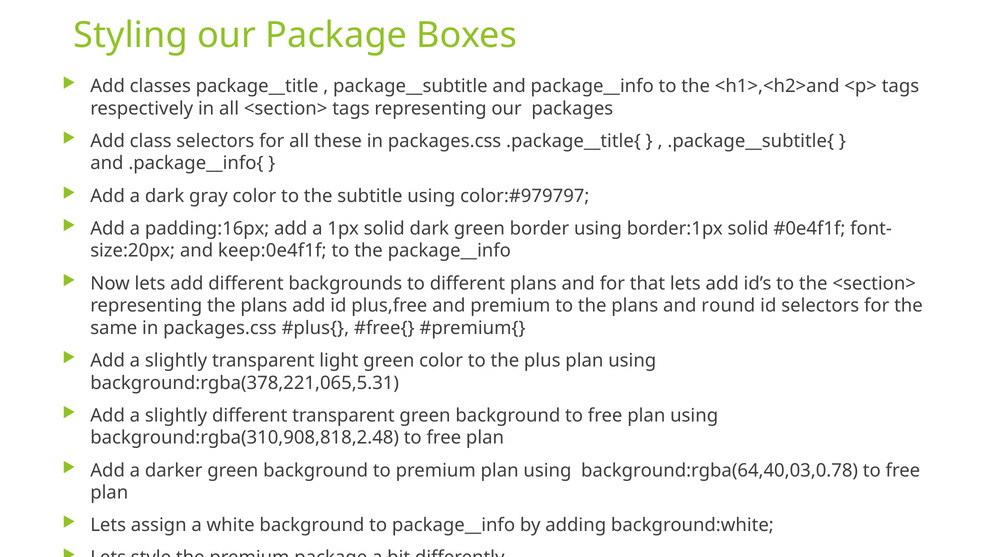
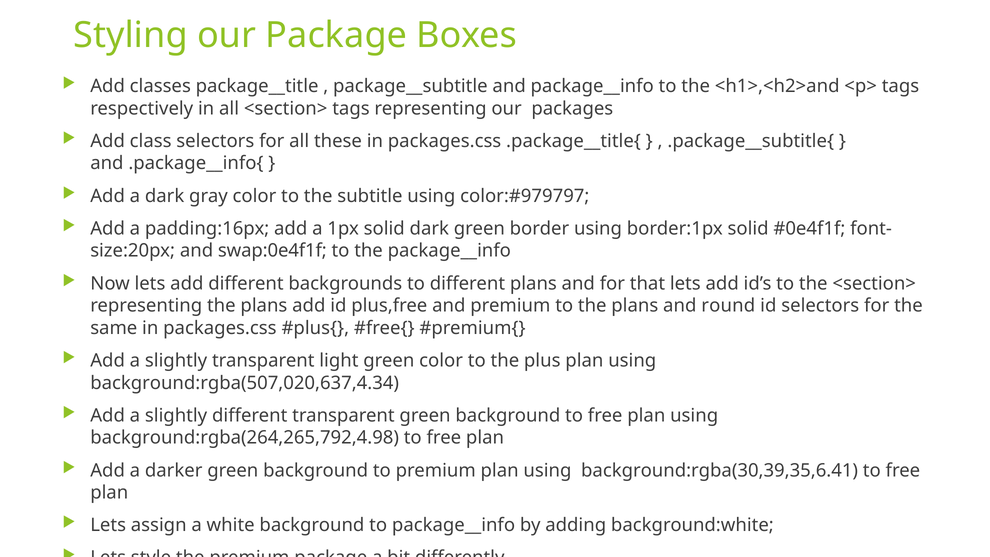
keep:0e4f1f: keep:0e4f1f -> swap:0e4f1f
background:rgba(378,221,065,5.31: background:rgba(378,221,065,5.31 -> background:rgba(507,020,637,4.34
background:rgba(310,908,818,2.48: background:rgba(310,908,818,2.48 -> background:rgba(264,265,792,4.98
background:rgba(64,40,03,0.78: background:rgba(64,40,03,0.78 -> background:rgba(30,39,35,6.41
